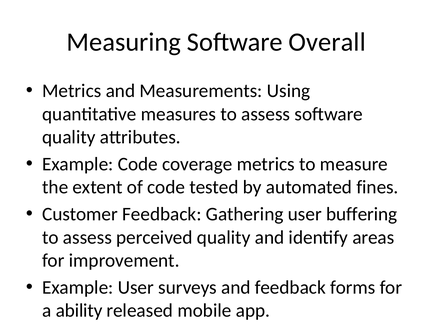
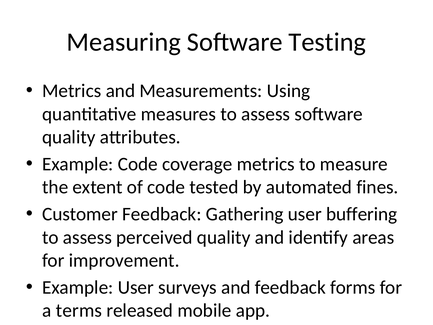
Overall: Overall -> Testing
ability: ability -> terms
